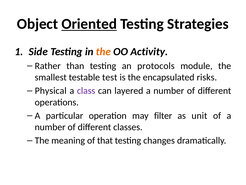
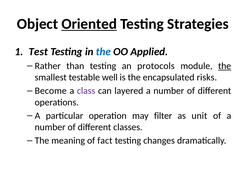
Side: Side -> Test
the at (103, 52) colour: orange -> blue
Activity: Activity -> Applied
the at (225, 66) underline: none -> present
test: test -> well
Physical: Physical -> Become
that: that -> fact
